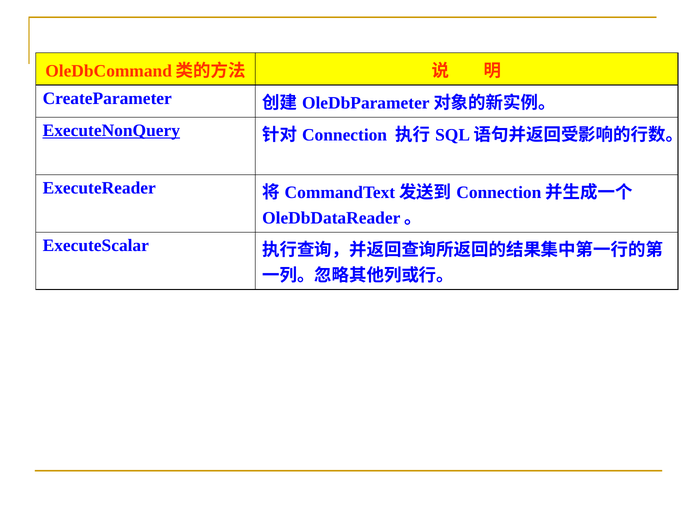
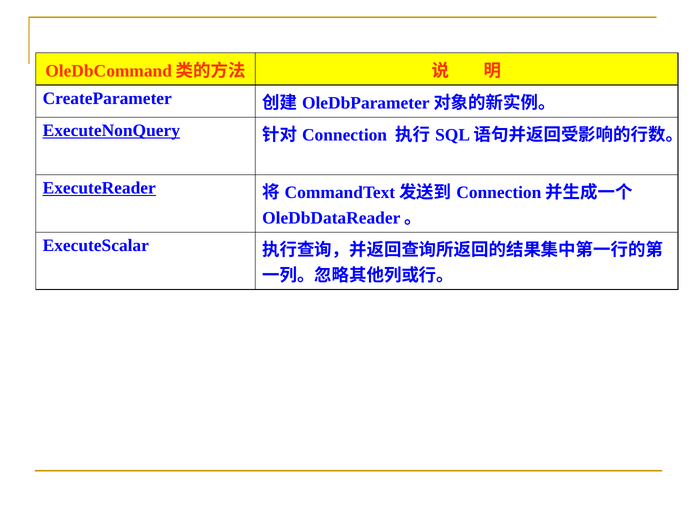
ExecuteReader underline: none -> present
